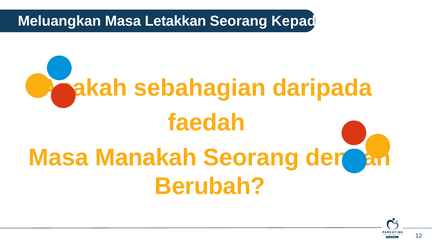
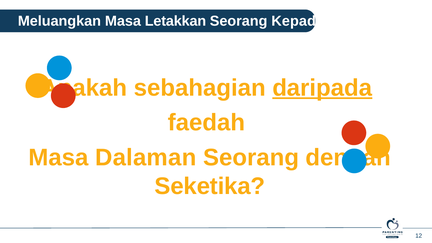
daripada underline: none -> present
Manakah: Manakah -> Dalaman
Berubah: Berubah -> Seketika
